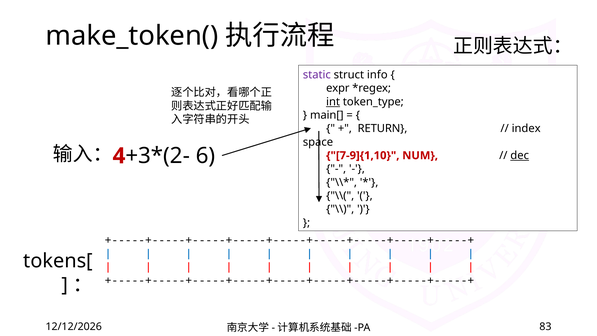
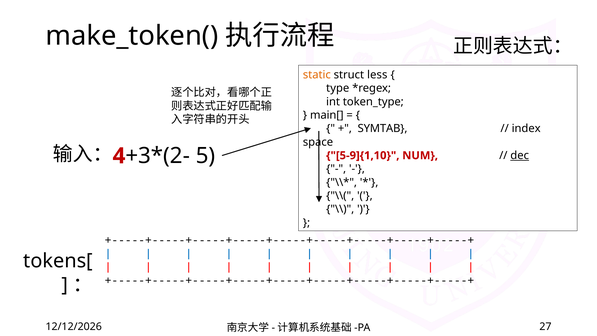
static colour: purple -> orange
info: info -> less
expr: expr -> type
int underline: present -> none
RETURN: RETURN -> SYMTAB
6: 6 -> 5
7-9]{1,10: 7-9]{1,10 -> 5-9]{1,10
83: 83 -> 27
